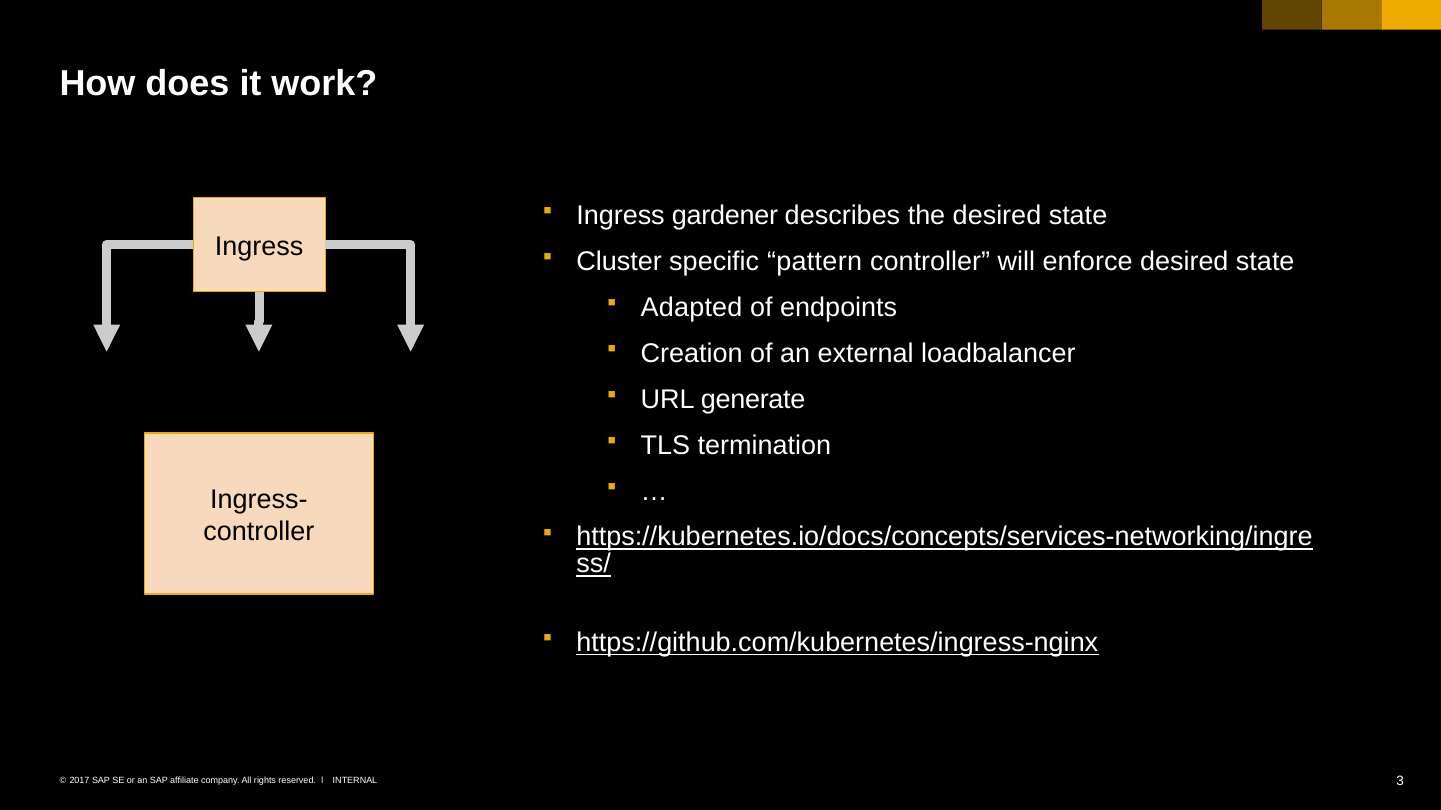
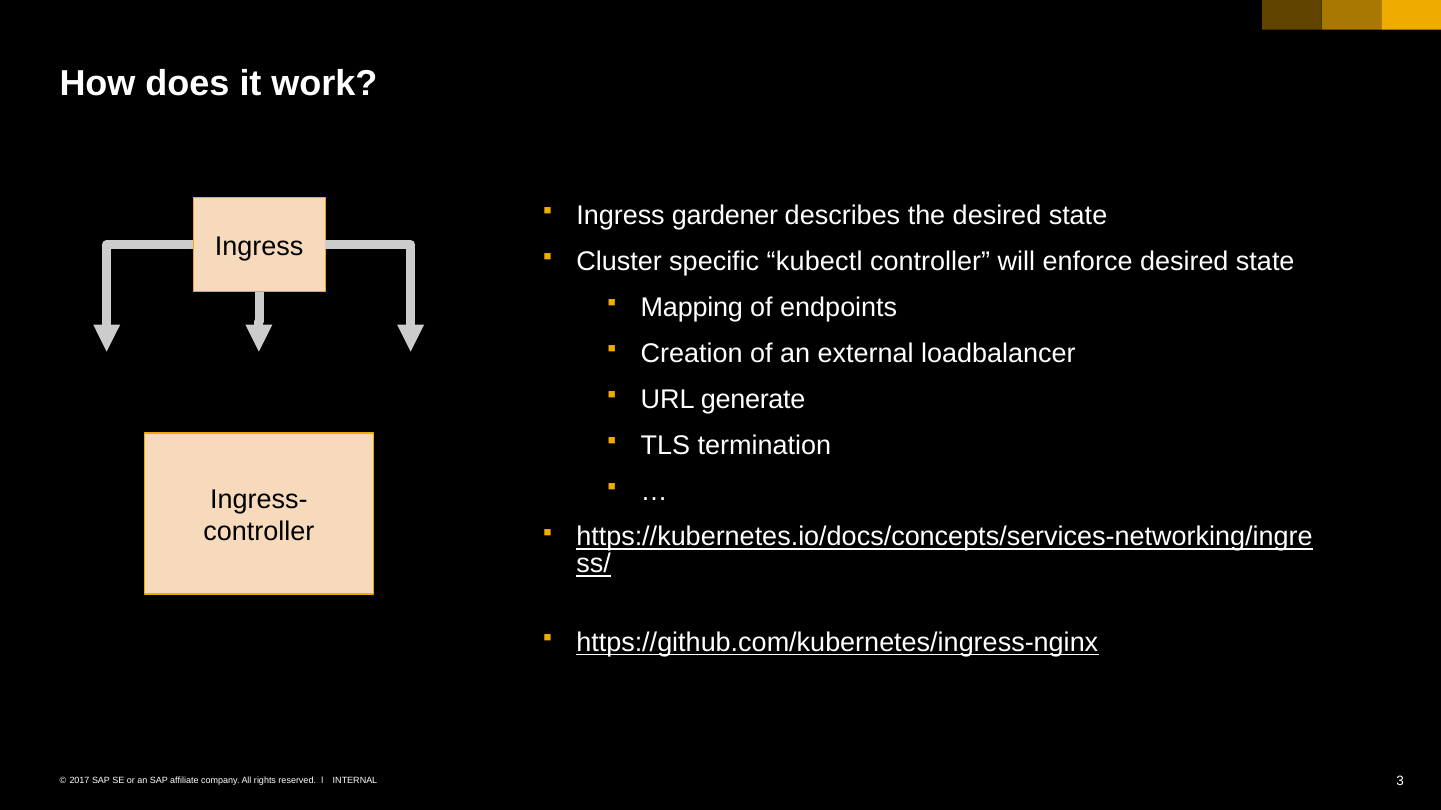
pattern: pattern -> kubectl
Adapted: Adapted -> Mapping
